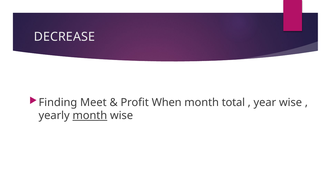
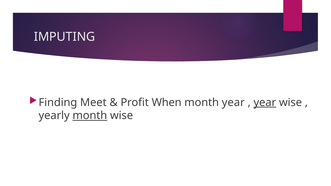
DECREASE: DECREASE -> IMPUTING
month total: total -> year
year at (265, 102) underline: none -> present
